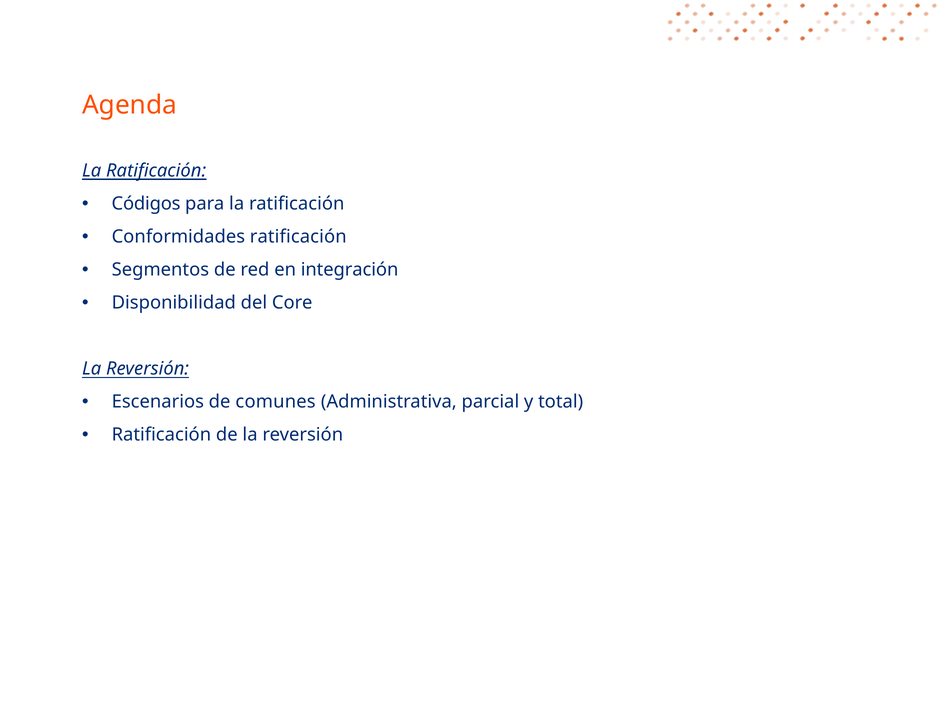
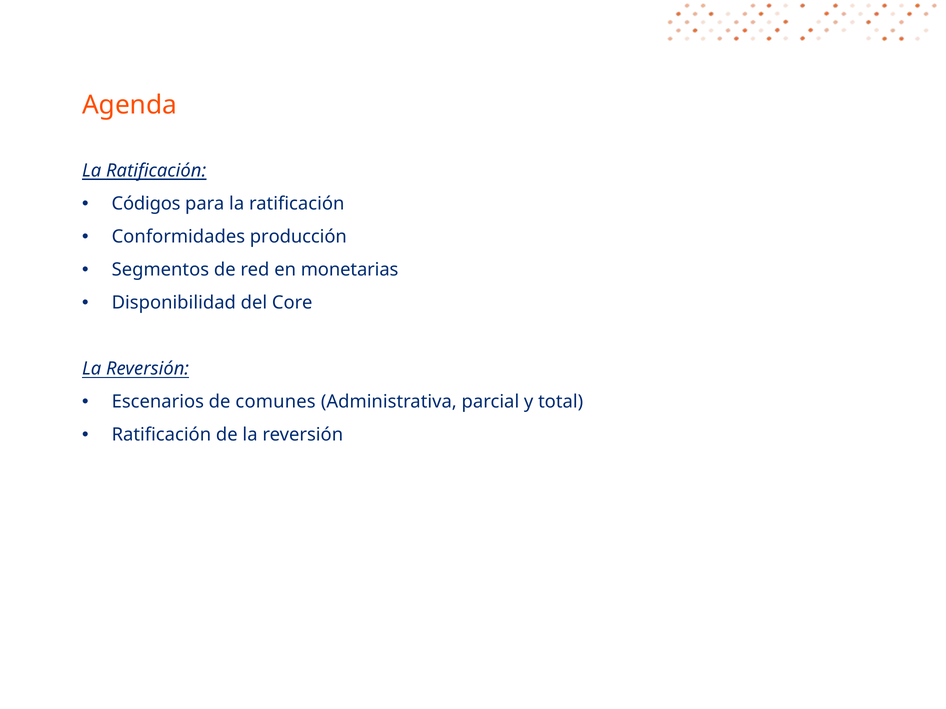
Conformidades ratificación: ratificación -> producción
integración: integración -> monetarias
